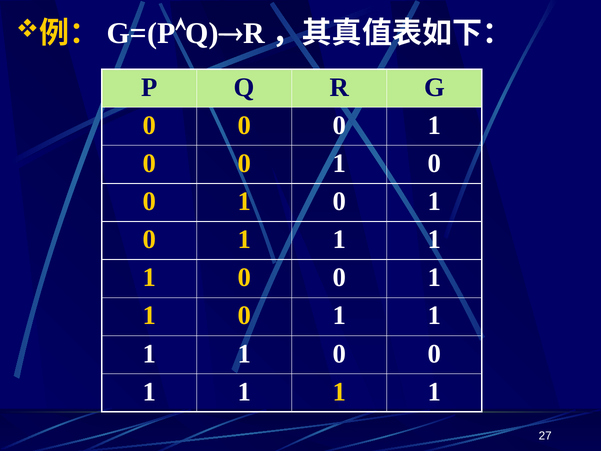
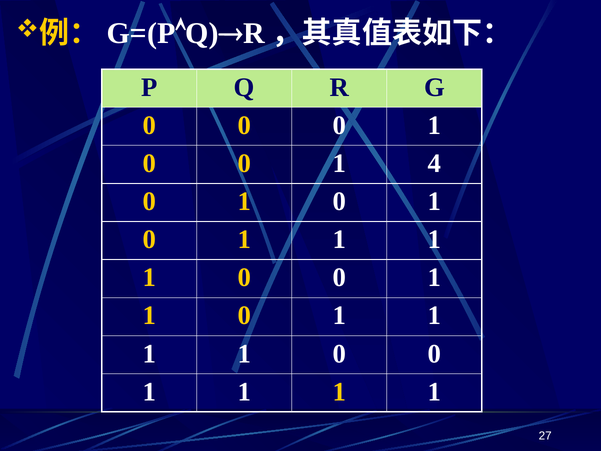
0 at (434, 163): 0 -> 4
